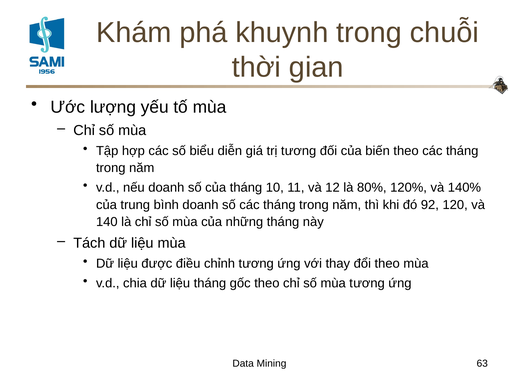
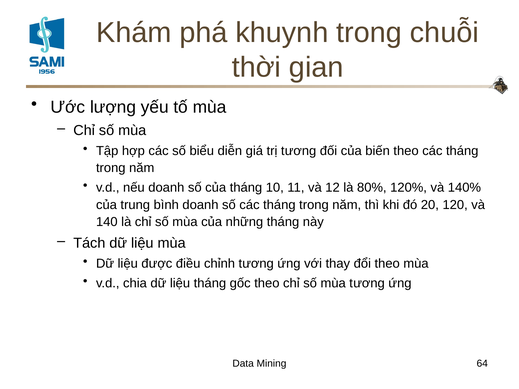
92: 92 -> 20
63: 63 -> 64
